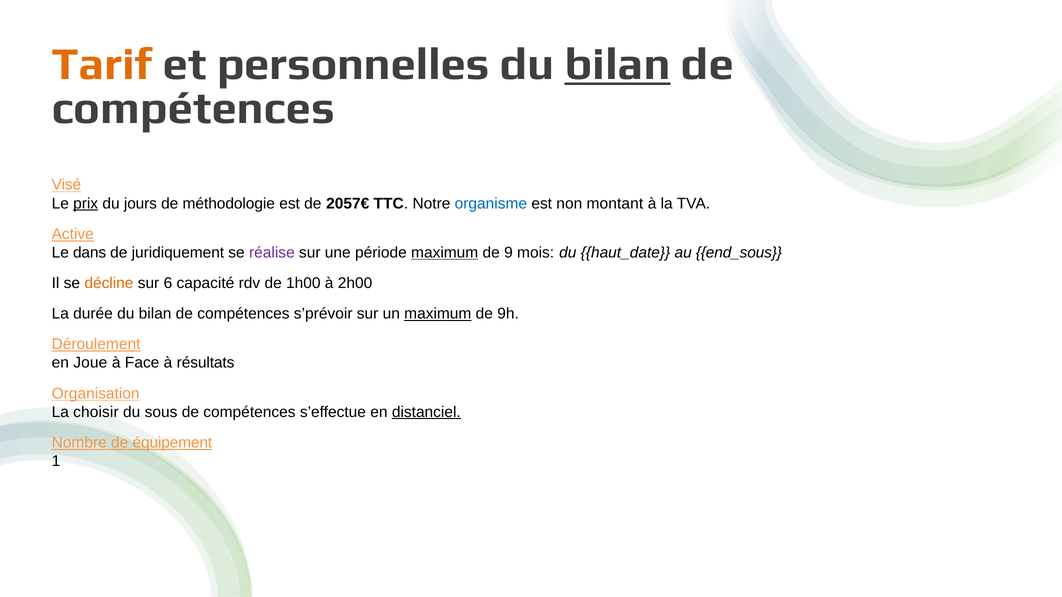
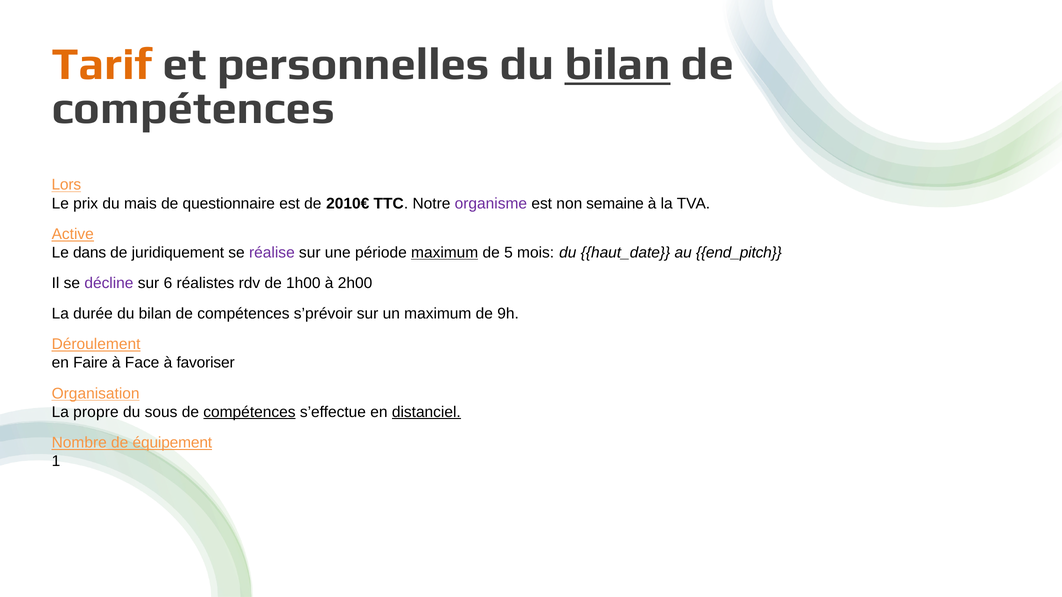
Visé: Visé -> Lors
prix underline: present -> none
jours: jours -> mais
méthodologie: méthodologie -> questionnaire
2057€: 2057€ -> 2010€
organisme colour: blue -> purple
montant: montant -> semaine
9: 9 -> 5
end_sous: end_sous -> end_pitch
décline colour: orange -> purple
capacité: capacité -> réalistes
maximum at (438, 314) underline: present -> none
Joue: Joue -> Faire
résultats: résultats -> favoriser
choisir: choisir -> propre
compétences at (249, 412) underline: none -> present
